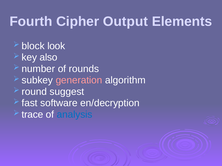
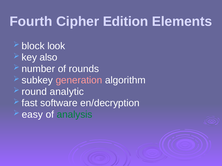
Output: Output -> Edition
suggest: suggest -> analytic
trace: trace -> easy
analysis colour: blue -> green
